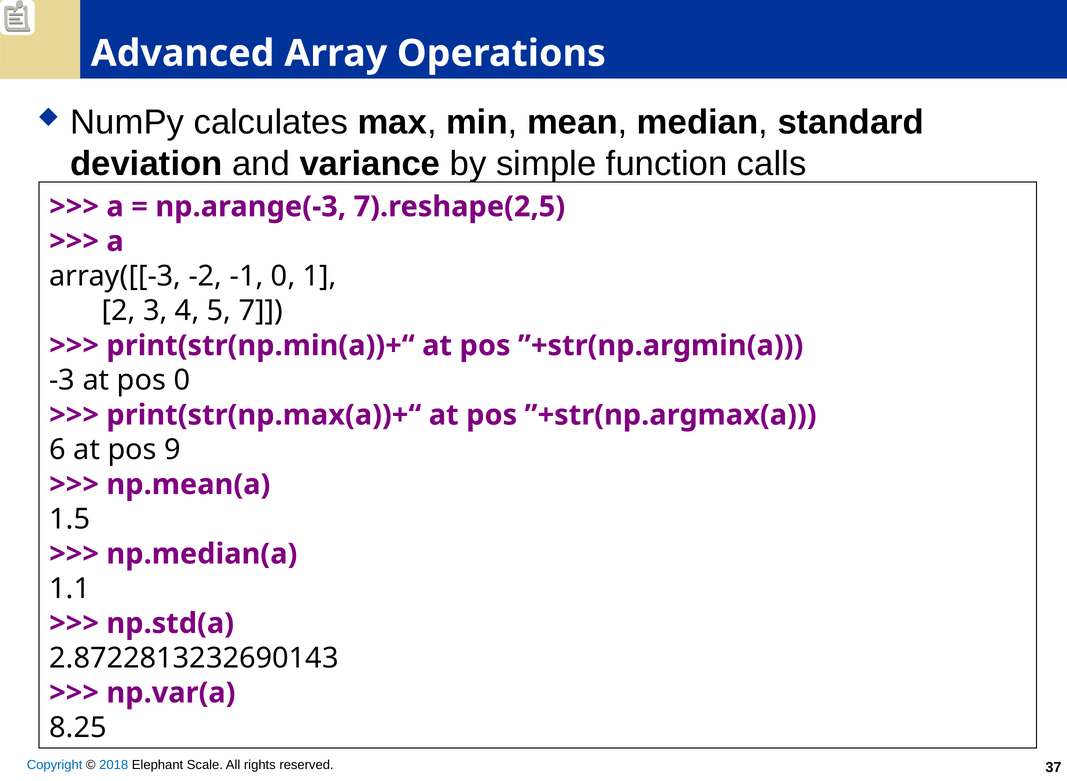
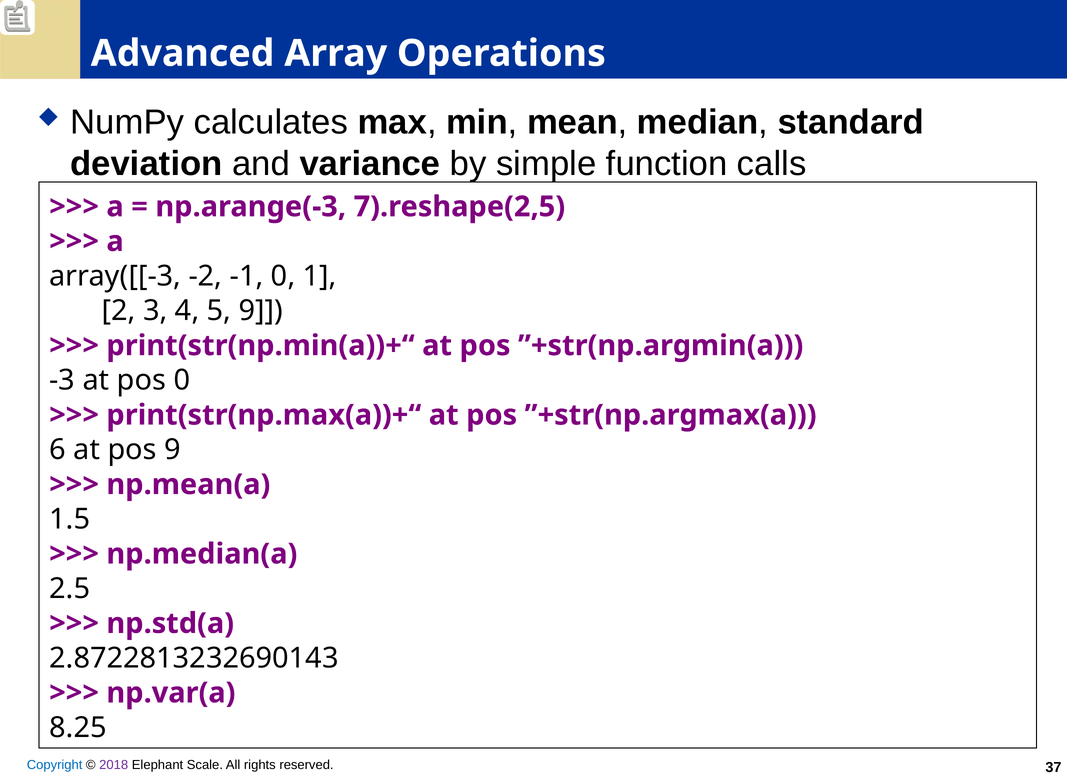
5 7: 7 -> 9
1.1: 1.1 -> 2.5
2018 colour: blue -> purple
